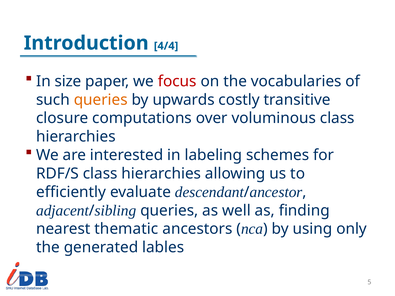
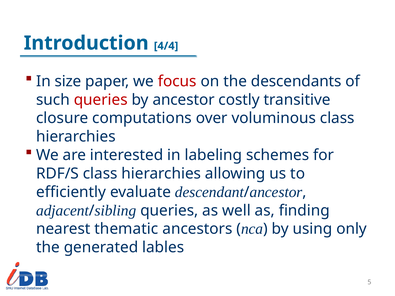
vocabularies: vocabularies -> descendants
queries at (101, 100) colour: orange -> red
by upwards: upwards -> ancestor
